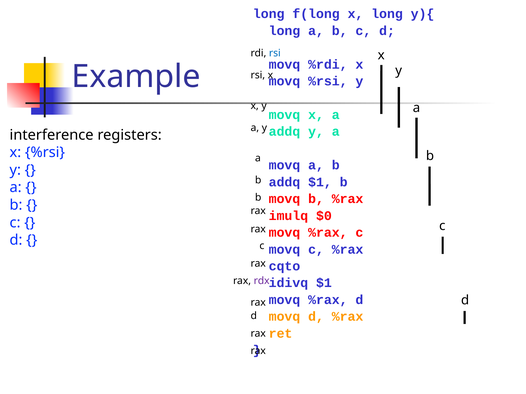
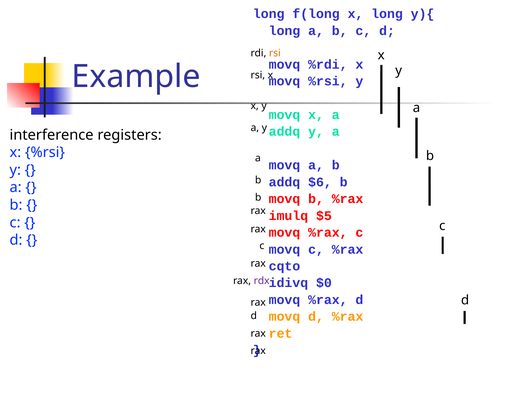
rsi at (275, 53) colour: blue -> orange
addq $1: $1 -> $6
$0: $0 -> $5
idivq $1: $1 -> $0
